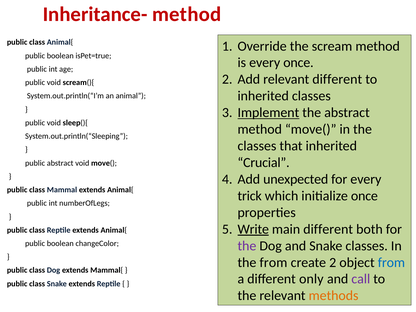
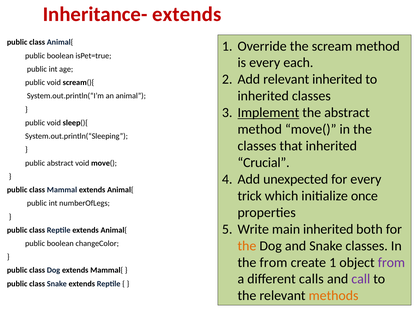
Inheritance- method: method -> extends
every once: once -> each
relevant different: different -> inherited
Write underline: present -> none
main different: different -> inherited
the at (247, 246) colour: purple -> orange
create 2: 2 -> 1
from at (391, 262) colour: blue -> purple
only: only -> calls
